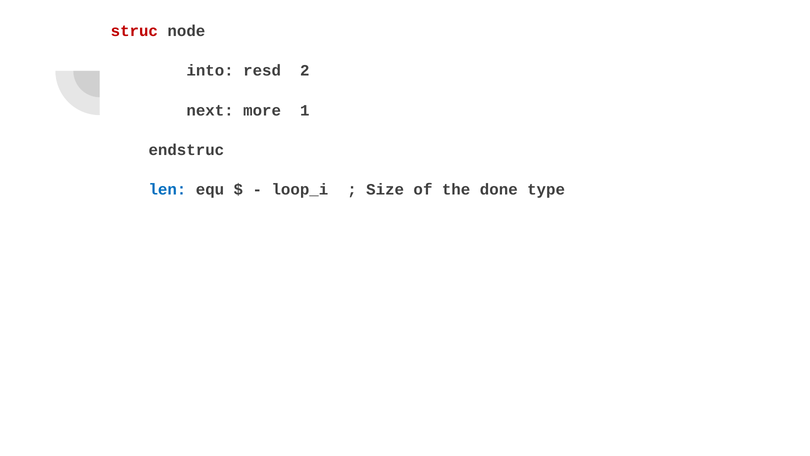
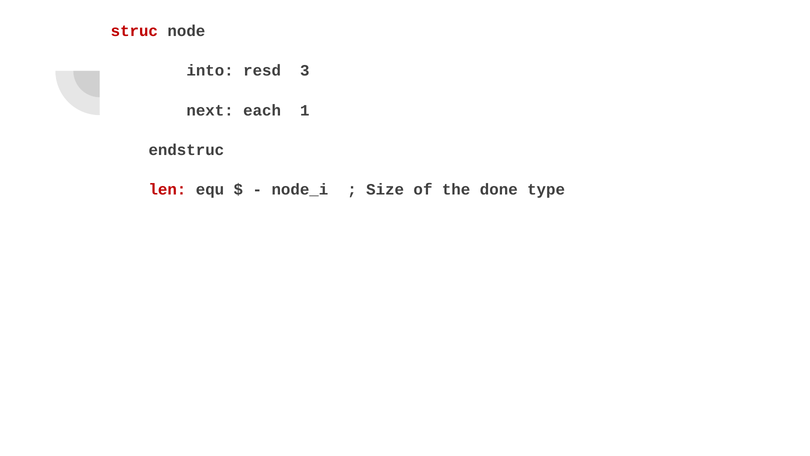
2: 2 -> 3
more: more -> each
len colour: blue -> red
loop_i: loop_i -> node_i
